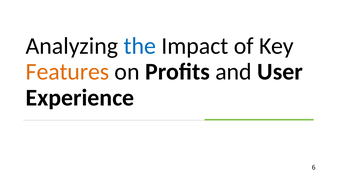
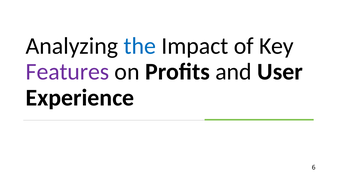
Features colour: orange -> purple
